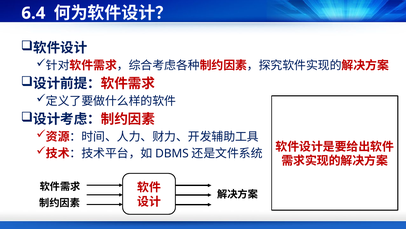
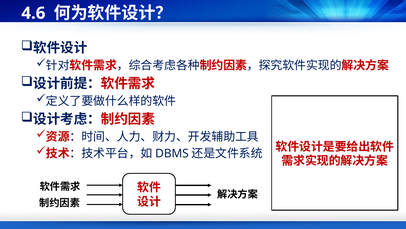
6.4: 6.4 -> 4.6
